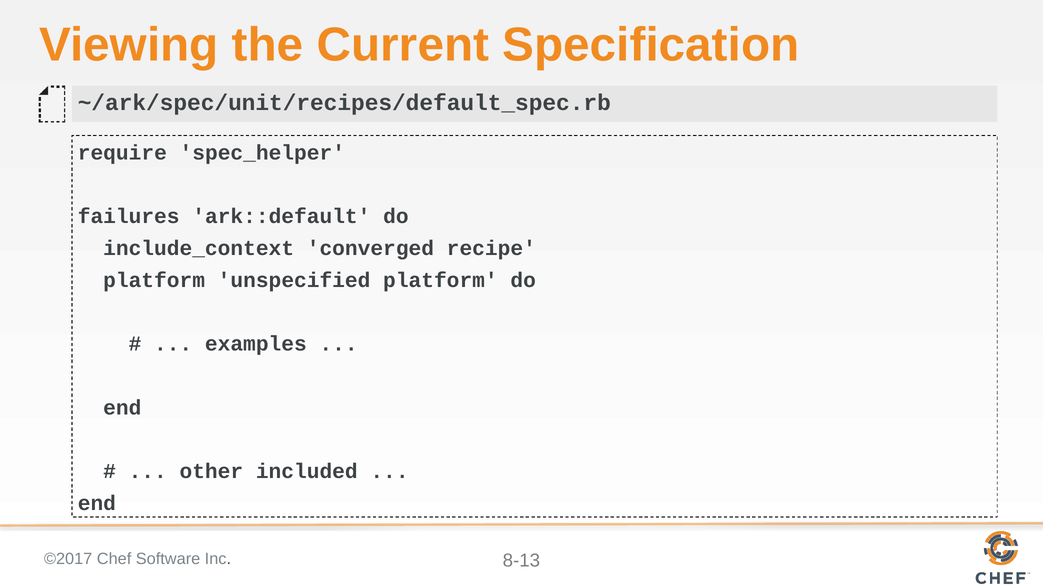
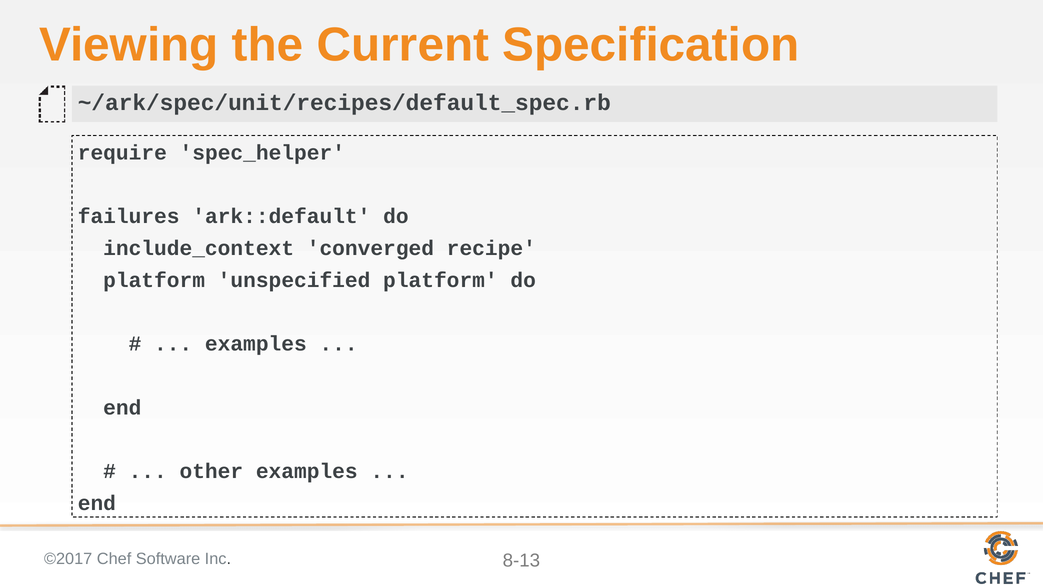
other included: included -> examples
